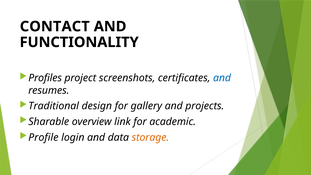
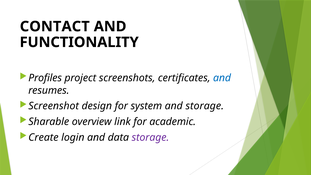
Traditional: Traditional -> Screenshot
gallery: gallery -> system
and projects: projects -> storage
Profile: Profile -> Create
storage at (150, 137) colour: orange -> purple
